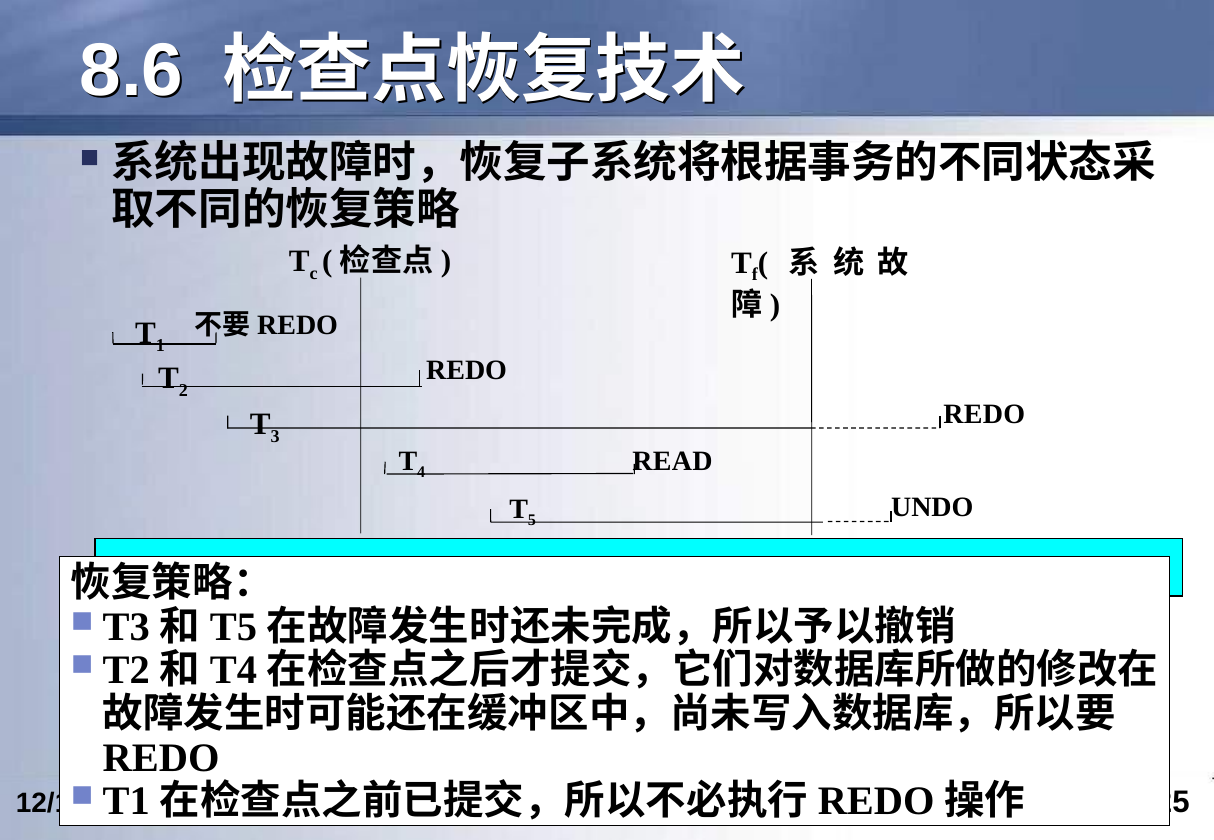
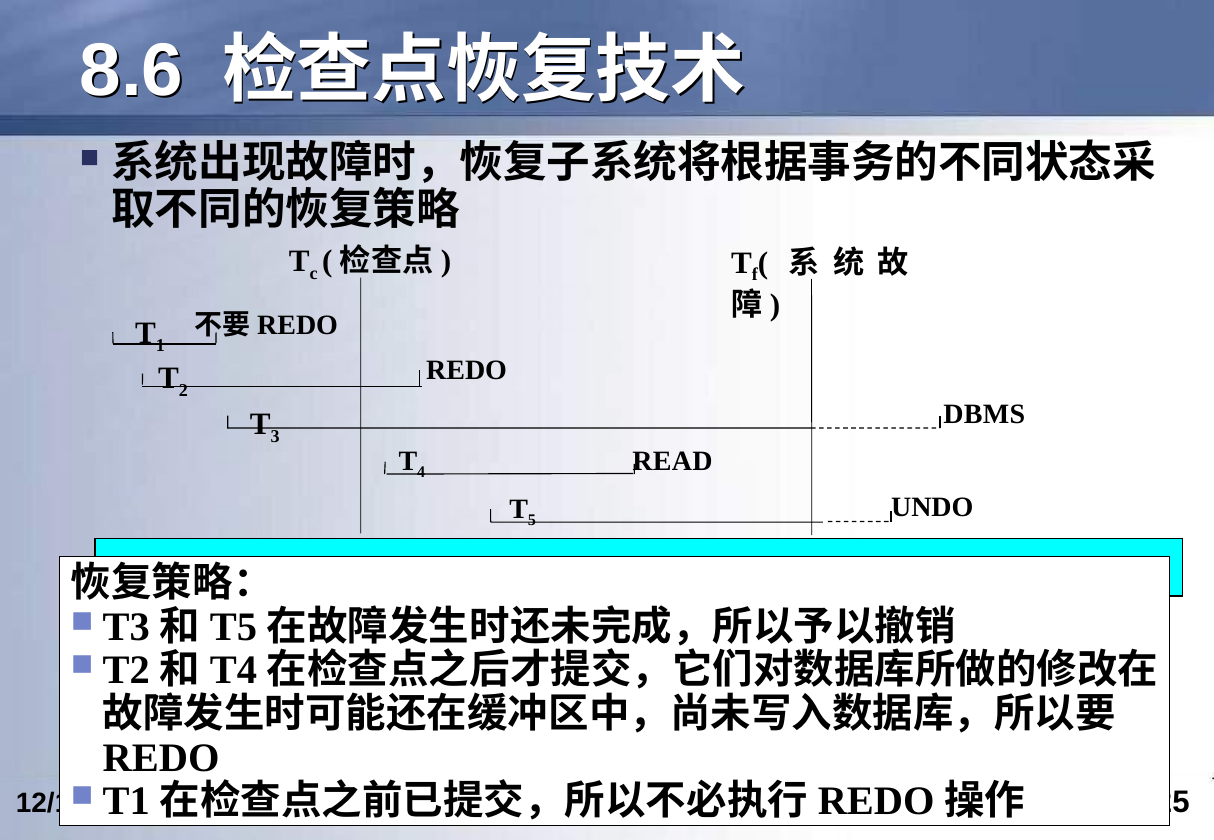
REDO at (984, 415): REDO -> DBMS
